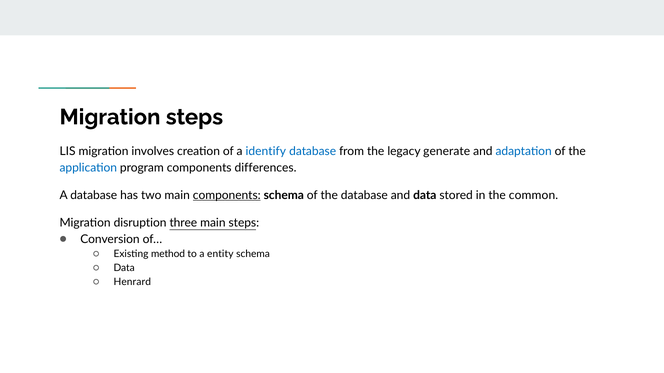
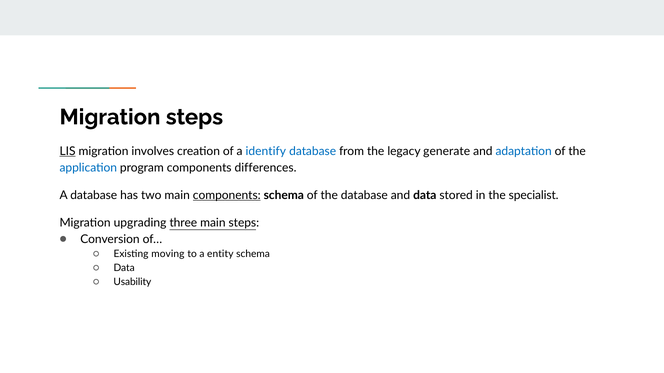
LIS underline: none -> present
common: common -> specialist
disruption: disruption -> upgrading
method: method -> moving
Henrard: Henrard -> Usability
